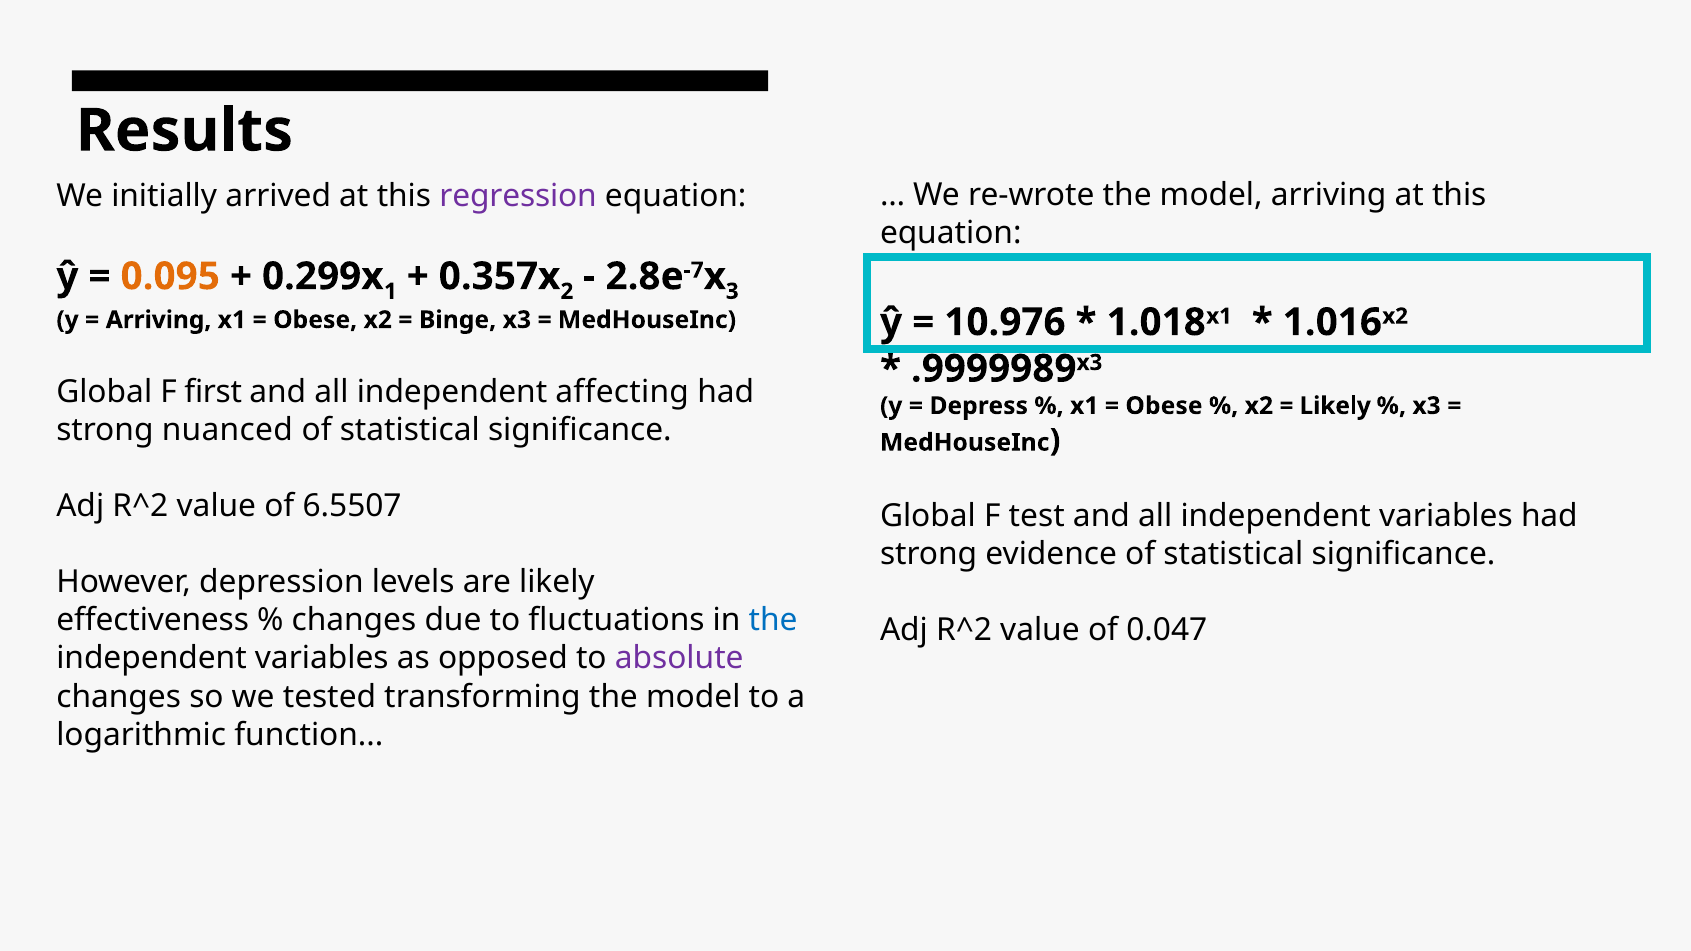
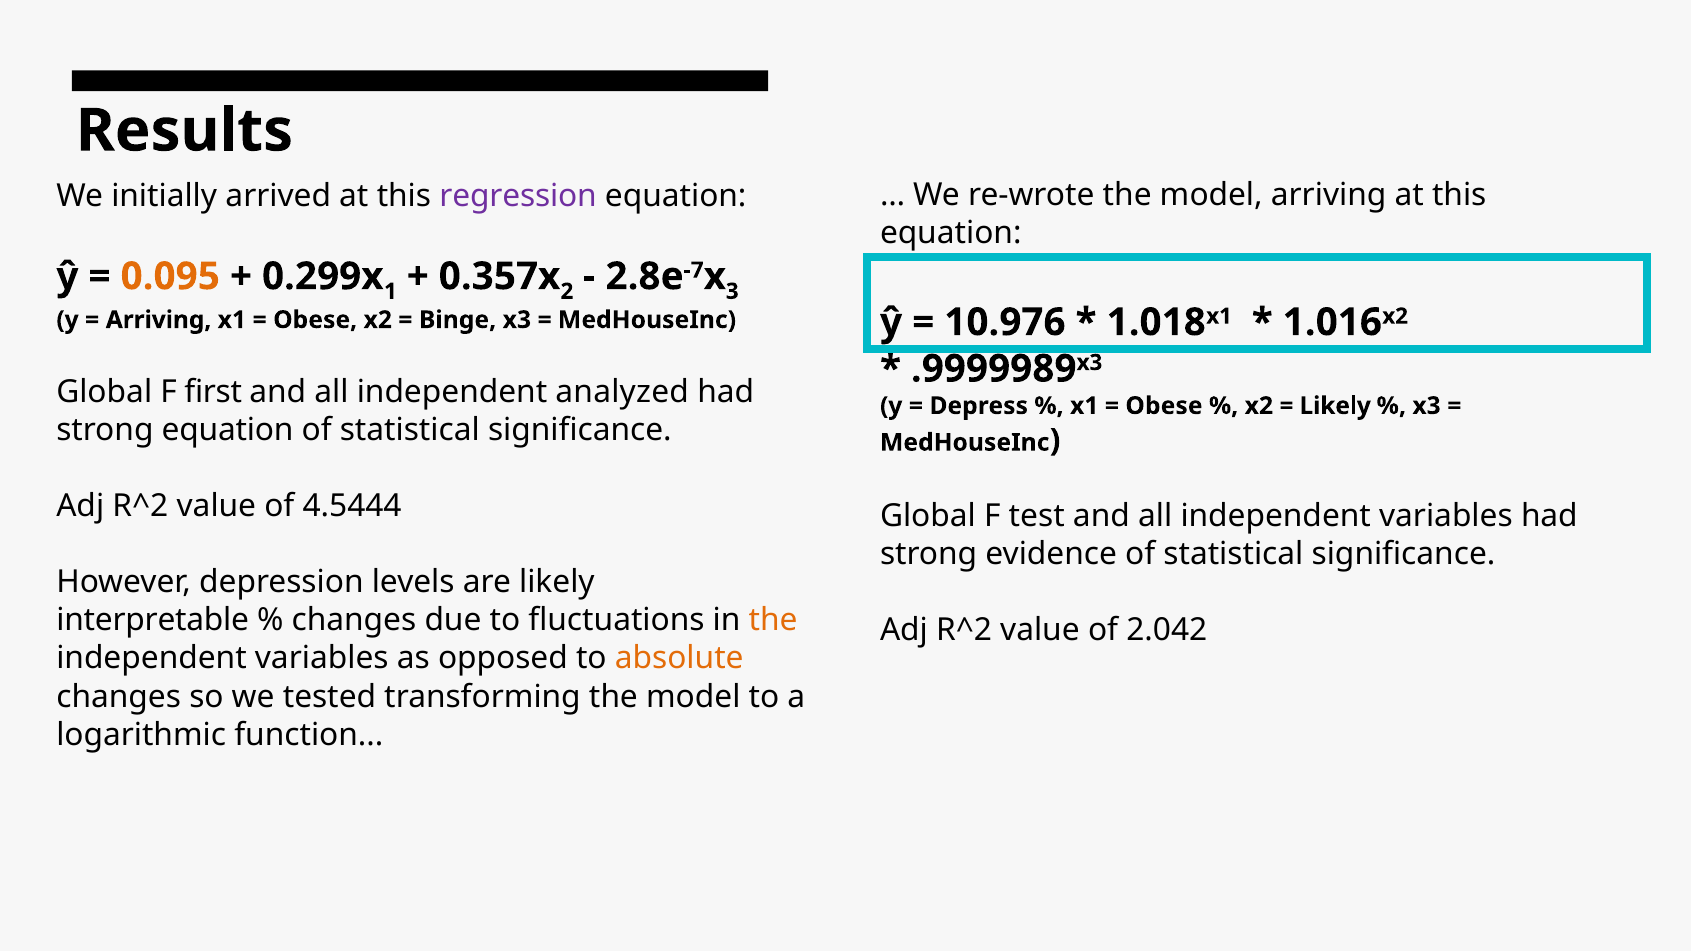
affecting: affecting -> analyzed
strong nuanced: nuanced -> equation
6.5507: 6.5507 -> 4.5444
effectiveness: effectiveness -> interpretable
the at (773, 621) colour: blue -> orange
0.047: 0.047 -> 2.042
absolute colour: purple -> orange
